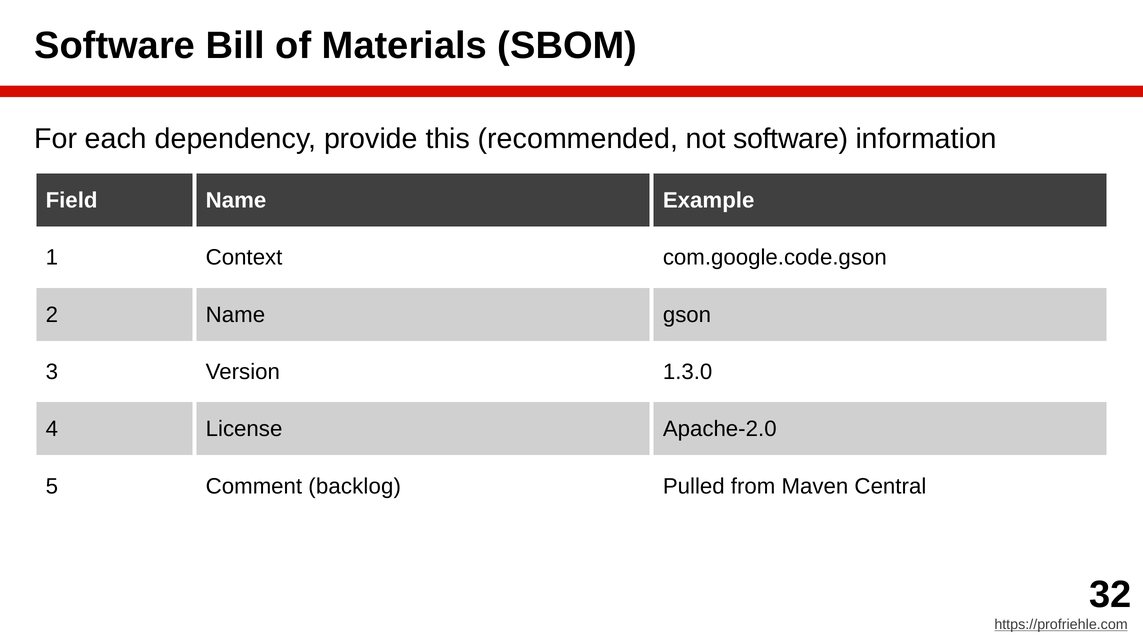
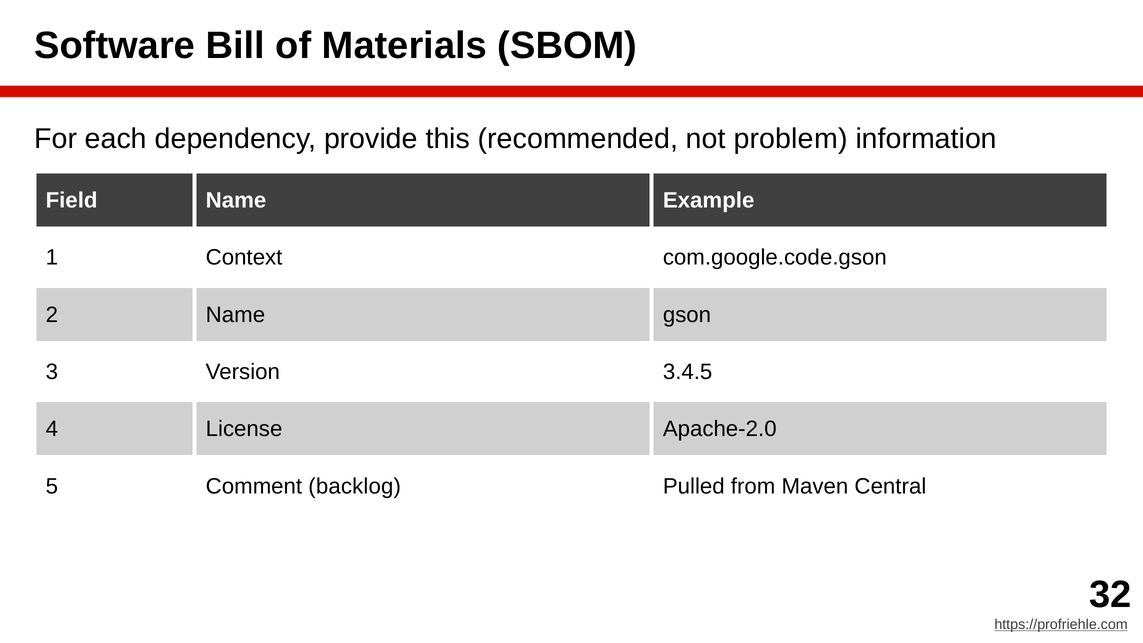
not software: software -> problem
1.3.0: 1.3.0 -> 3.4.5
